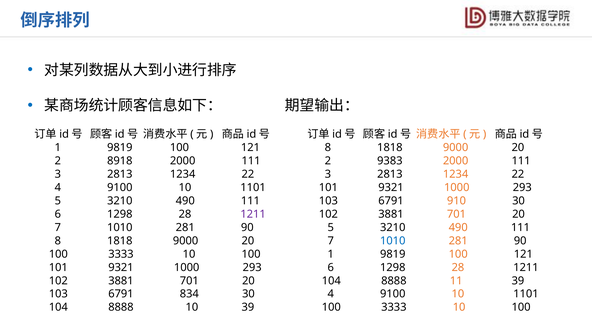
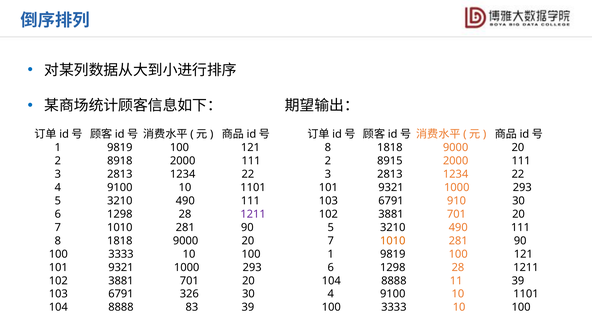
9383: 9383 -> 8915
1010 at (393, 241) colour: blue -> orange
834: 834 -> 326
8888 10: 10 -> 83
